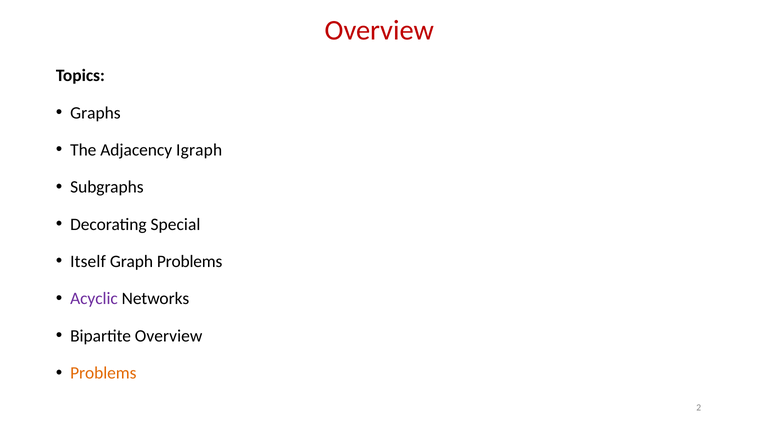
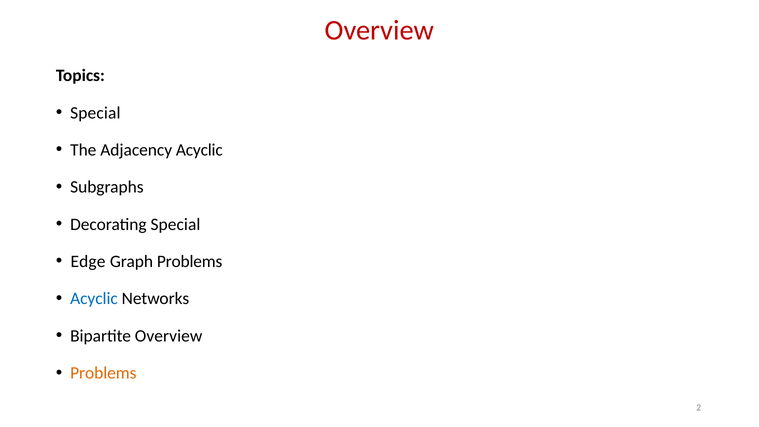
Graphs at (95, 113): Graphs -> Special
Adjacency Igraph: Igraph -> Acyclic
Itself: Itself -> Edge
Acyclic at (94, 299) colour: purple -> blue
